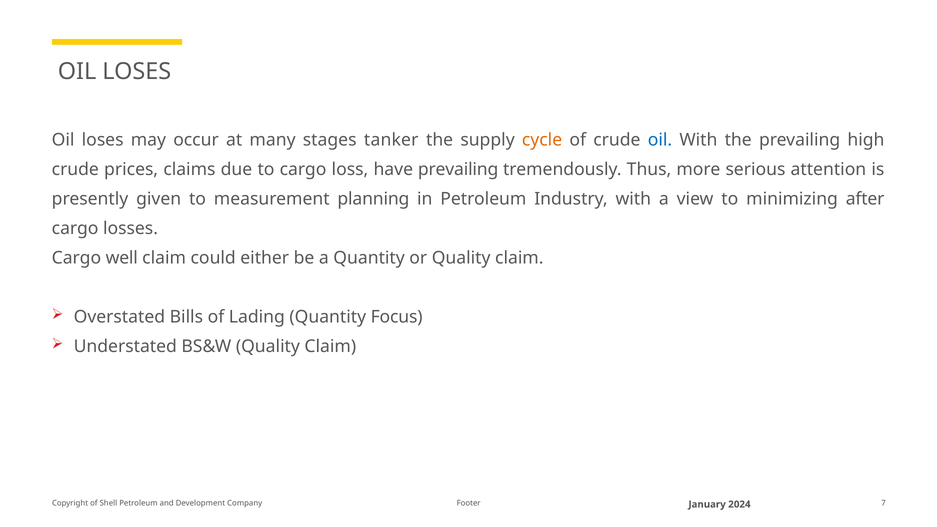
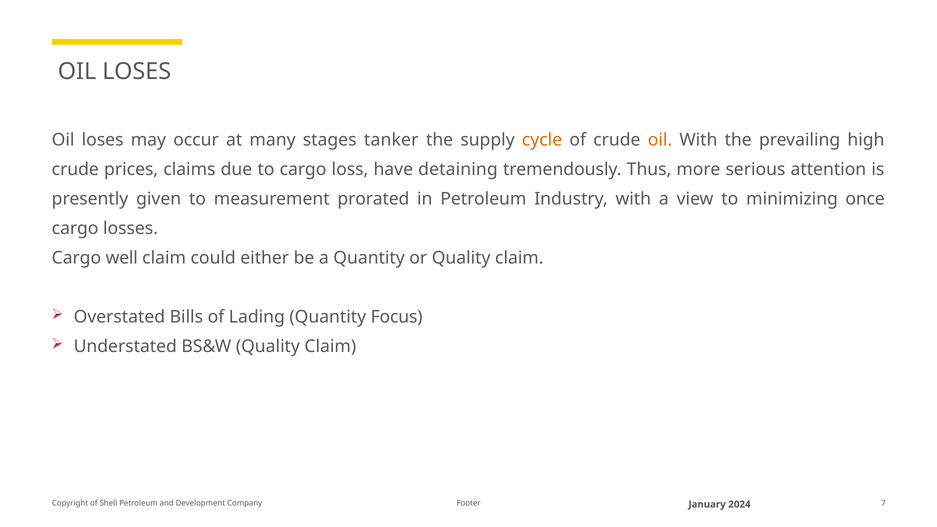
oil at (660, 140) colour: blue -> orange
have prevailing: prevailing -> detaining
planning: planning -> prorated
after: after -> once
